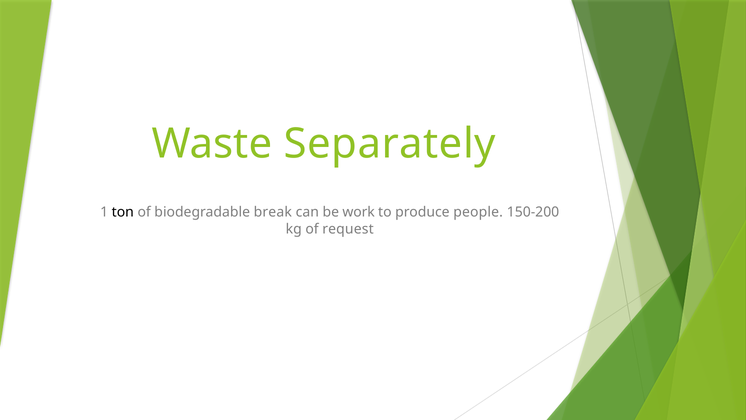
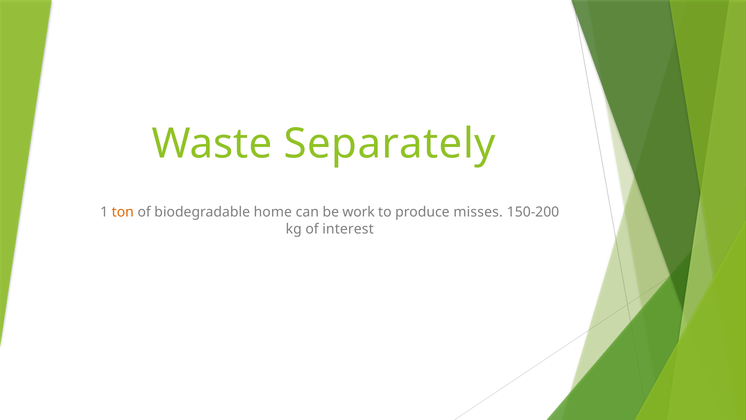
ton colour: black -> orange
break: break -> home
people: people -> misses
request: request -> interest
